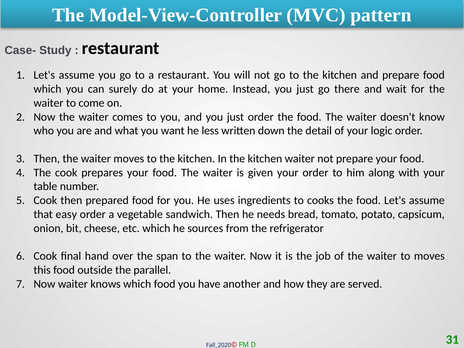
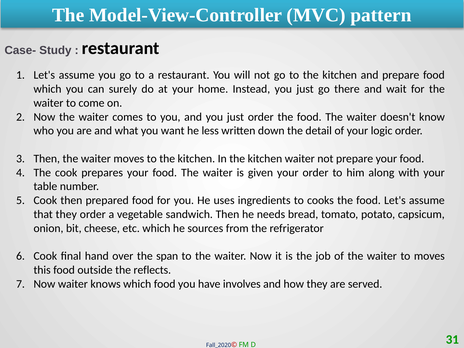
that easy: easy -> they
parallel: parallel -> reflects
another: another -> involves
